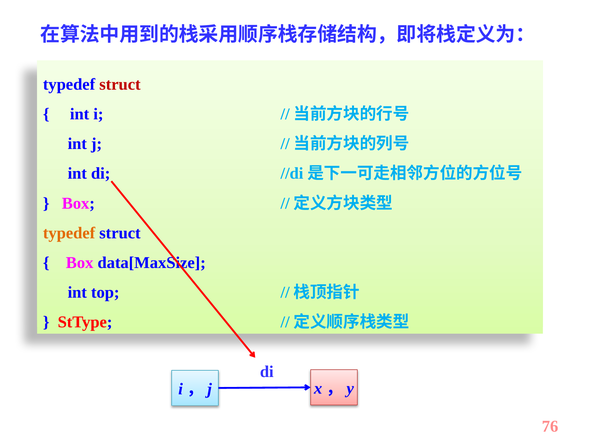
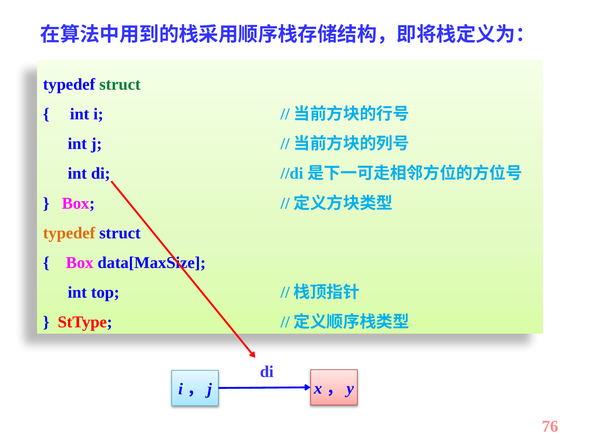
struct at (120, 84) colour: red -> green
